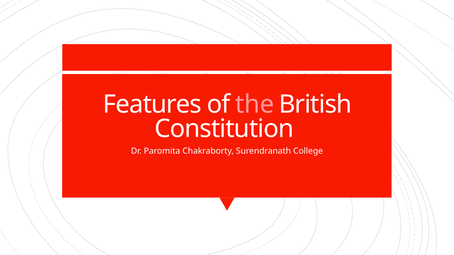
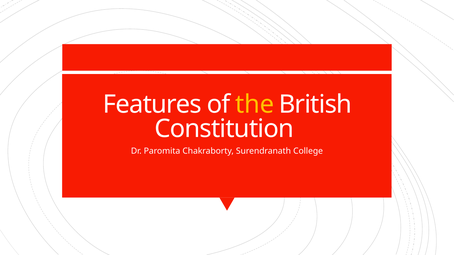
the colour: pink -> yellow
